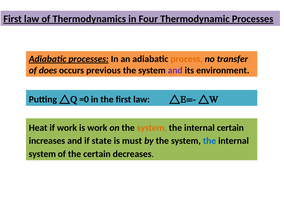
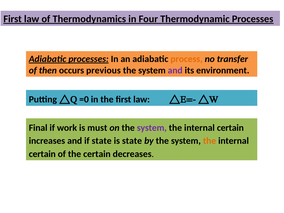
does: does -> then
Heat: Heat -> Final
is work: work -> must
system at (152, 128) colour: orange -> purple
is must: must -> state
the at (210, 141) colour: blue -> orange
system at (42, 154): system -> certain
